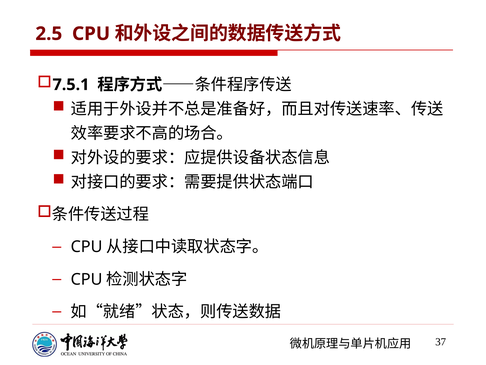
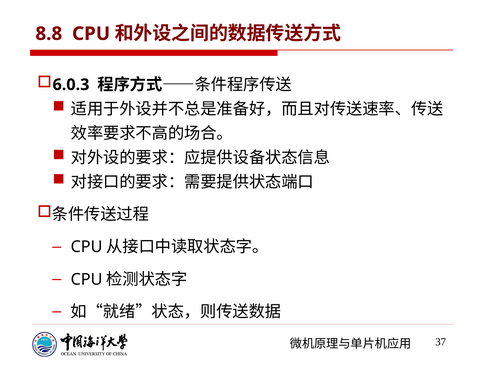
2.5: 2.5 -> 8.8
7.5.1: 7.5.1 -> 6.0.3
